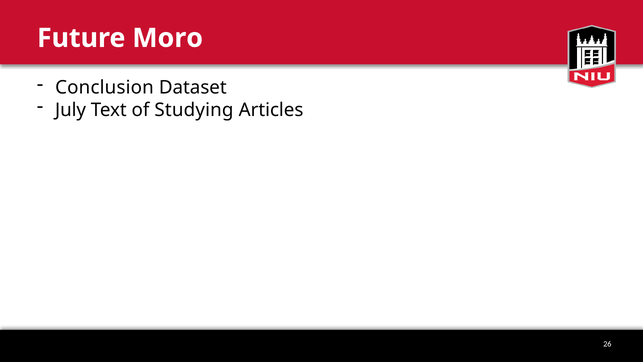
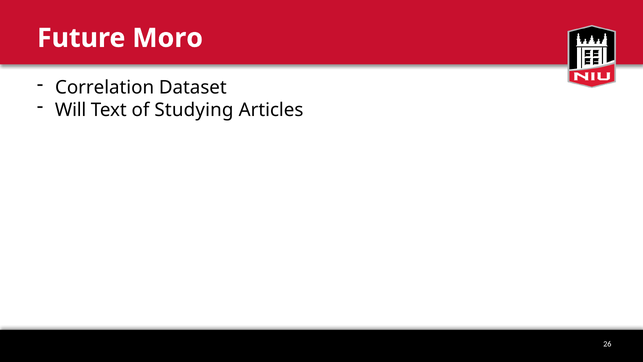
Conclusion: Conclusion -> Correlation
July: July -> Will
